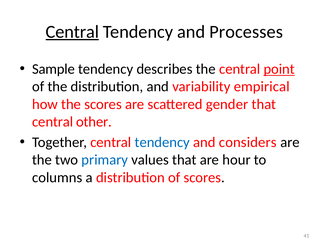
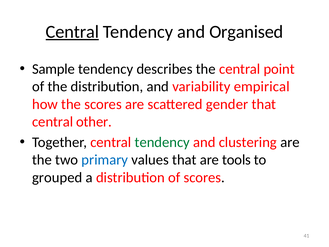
Processes: Processes -> Organised
point underline: present -> none
tendency at (162, 142) colour: blue -> green
considers: considers -> clustering
hour: hour -> tools
columns: columns -> grouped
